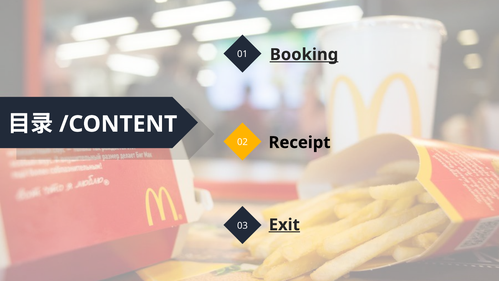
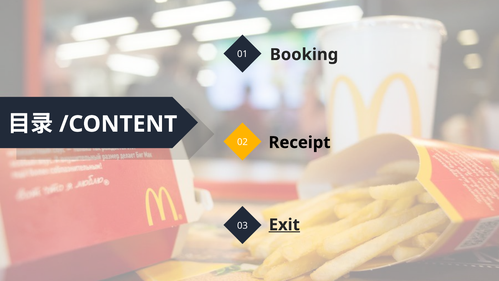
Booking underline: present -> none
